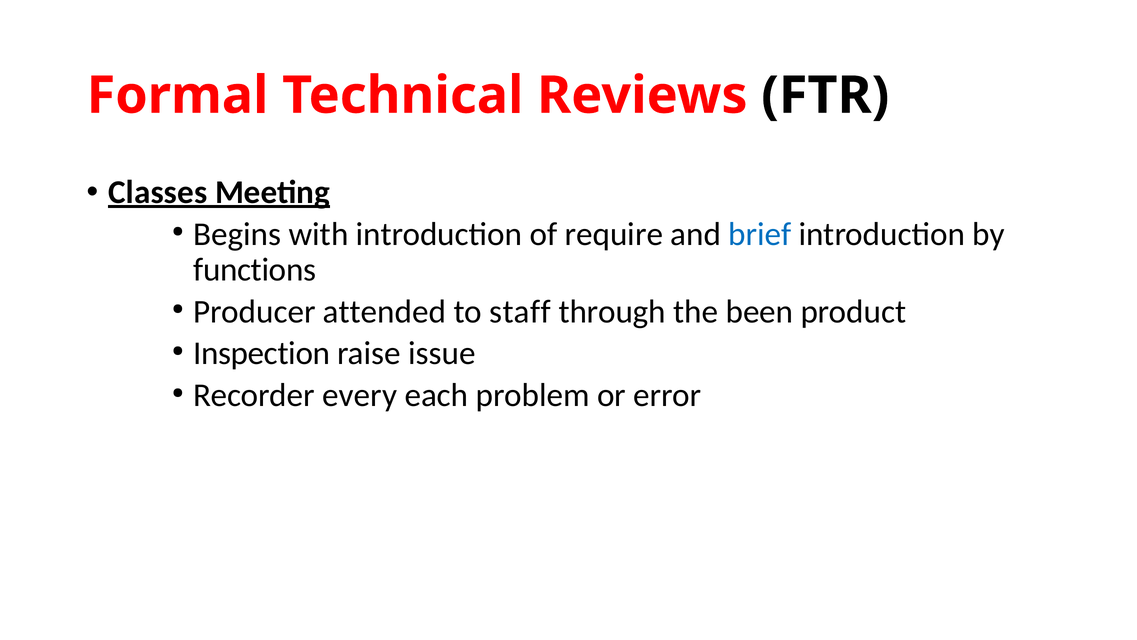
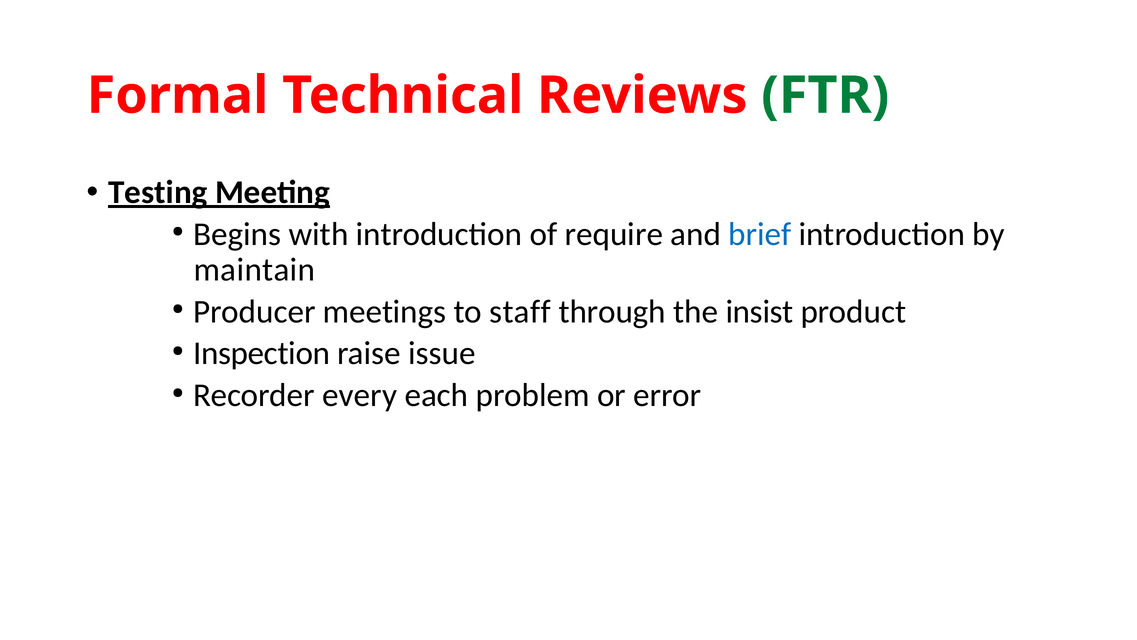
FTR colour: black -> green
Classes: Classes -> Testing
functions: functions -> maintain
attended: attended -> meetings
been: been -> insist
